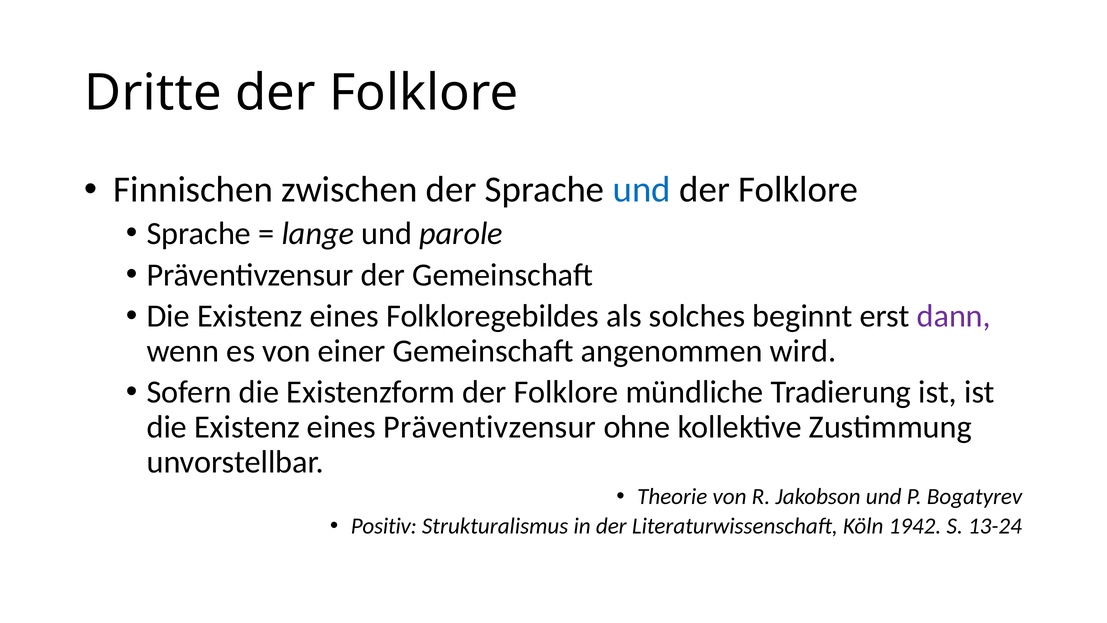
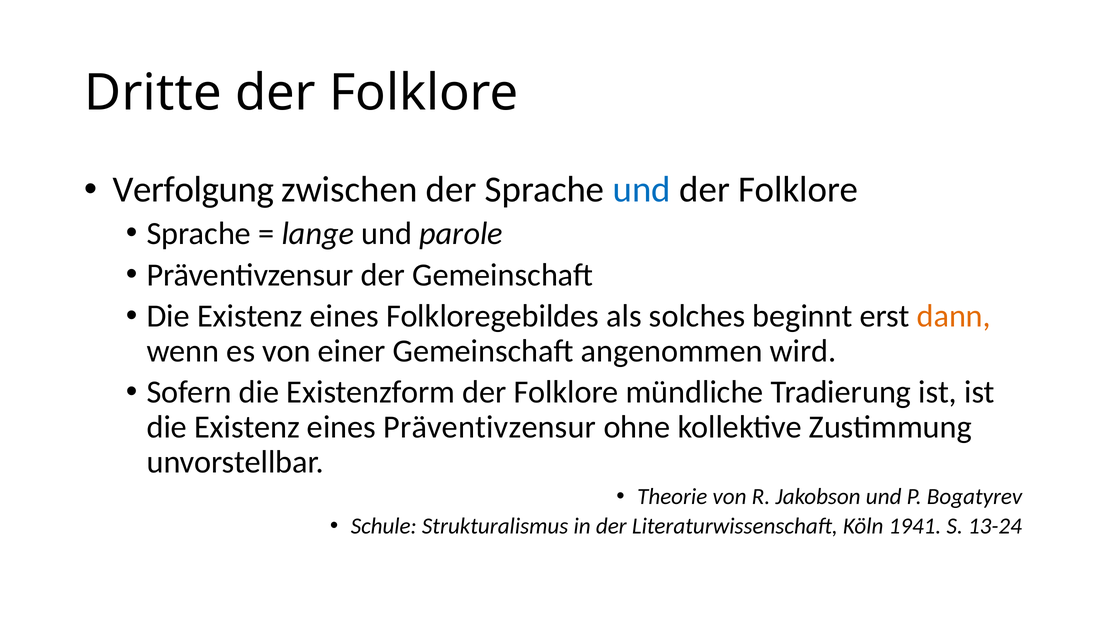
Finnischen: Finnischen -> Verfolgung
dann colour: purple -> orange
Positiv: Positiv -> Schule
1942: 1942 -> 1941
